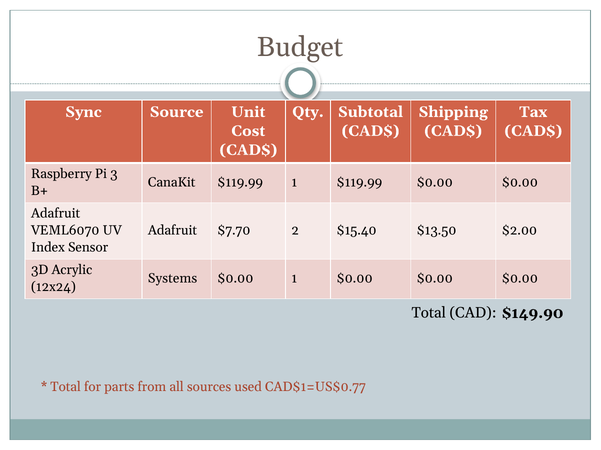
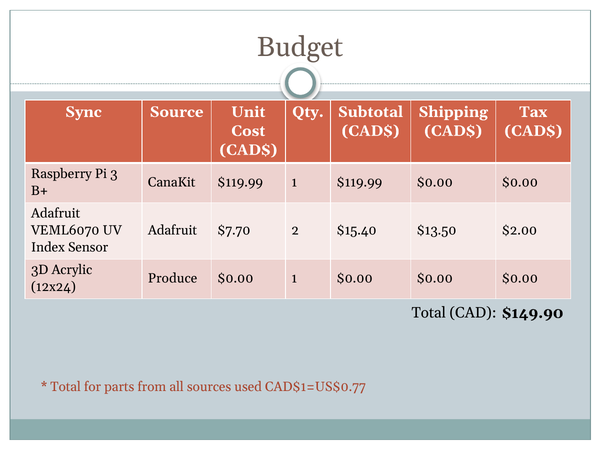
Systems: Systems -> Produce
